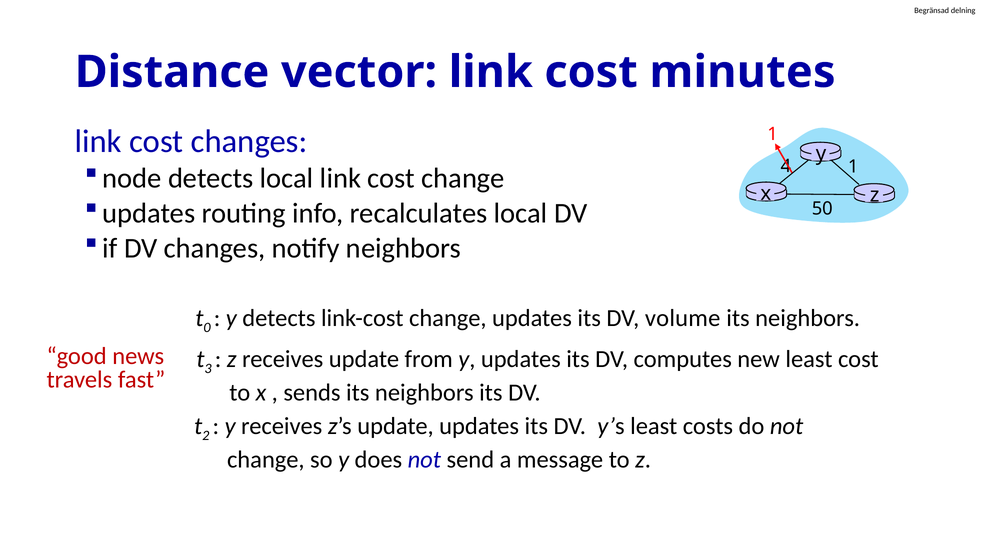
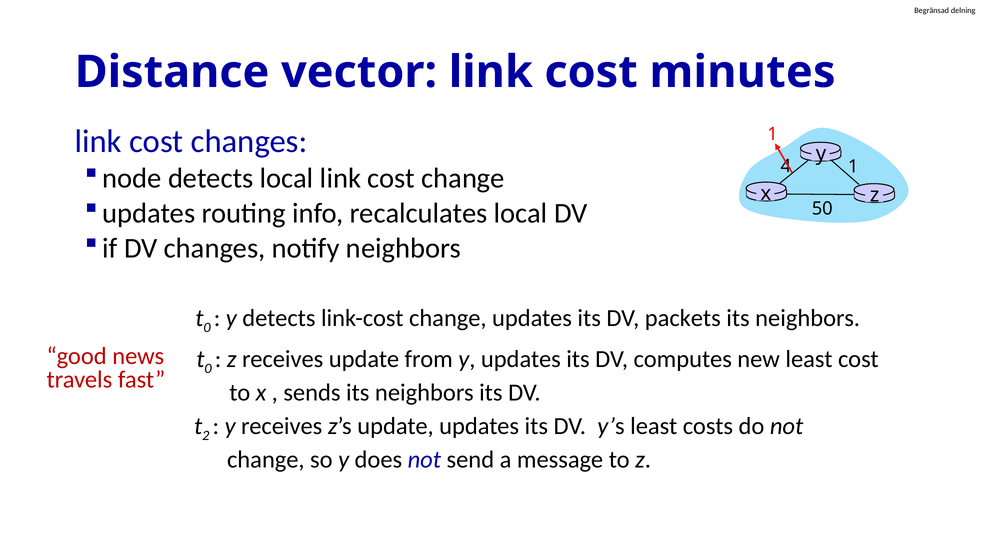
volume: volume -> packets
3 at (208, 369): 3 -> 0
